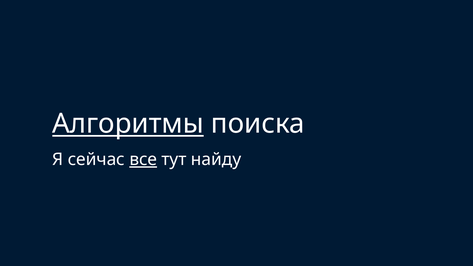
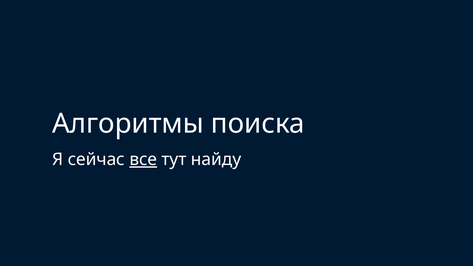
Алгоритмы underline: present -> none
